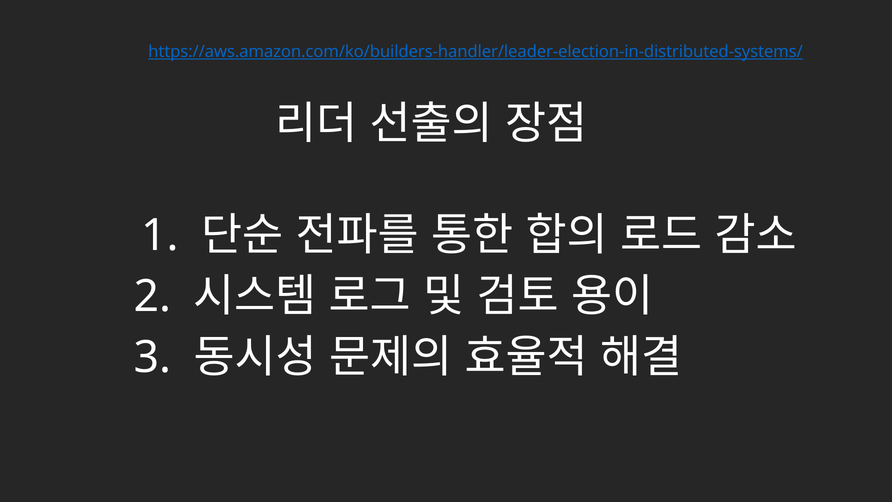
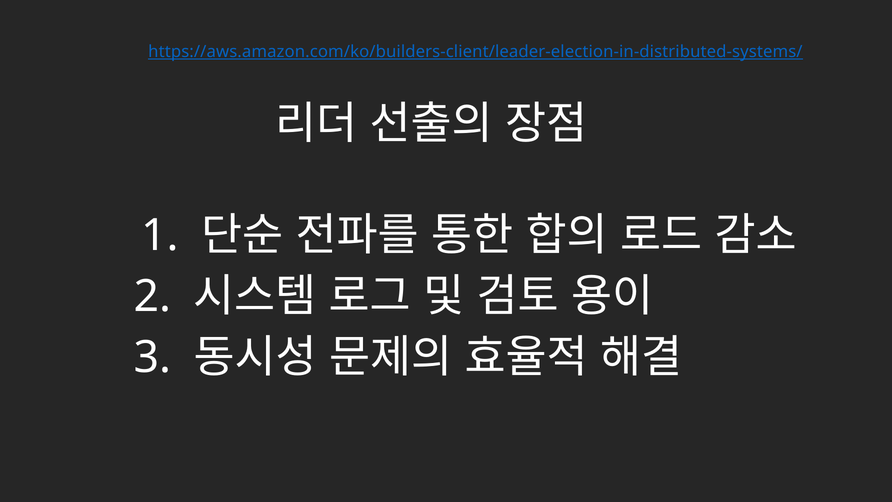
https://aws.amazon.com/ko/builders-handler/leader-election-in-distributed-systems/: https://aws.amazon.com/ko/builders-handler/leader-election-in-distributed-systems/ -> https://aws.amazon.com/ko/builders-client/leader-election-in-distributed-systems/
